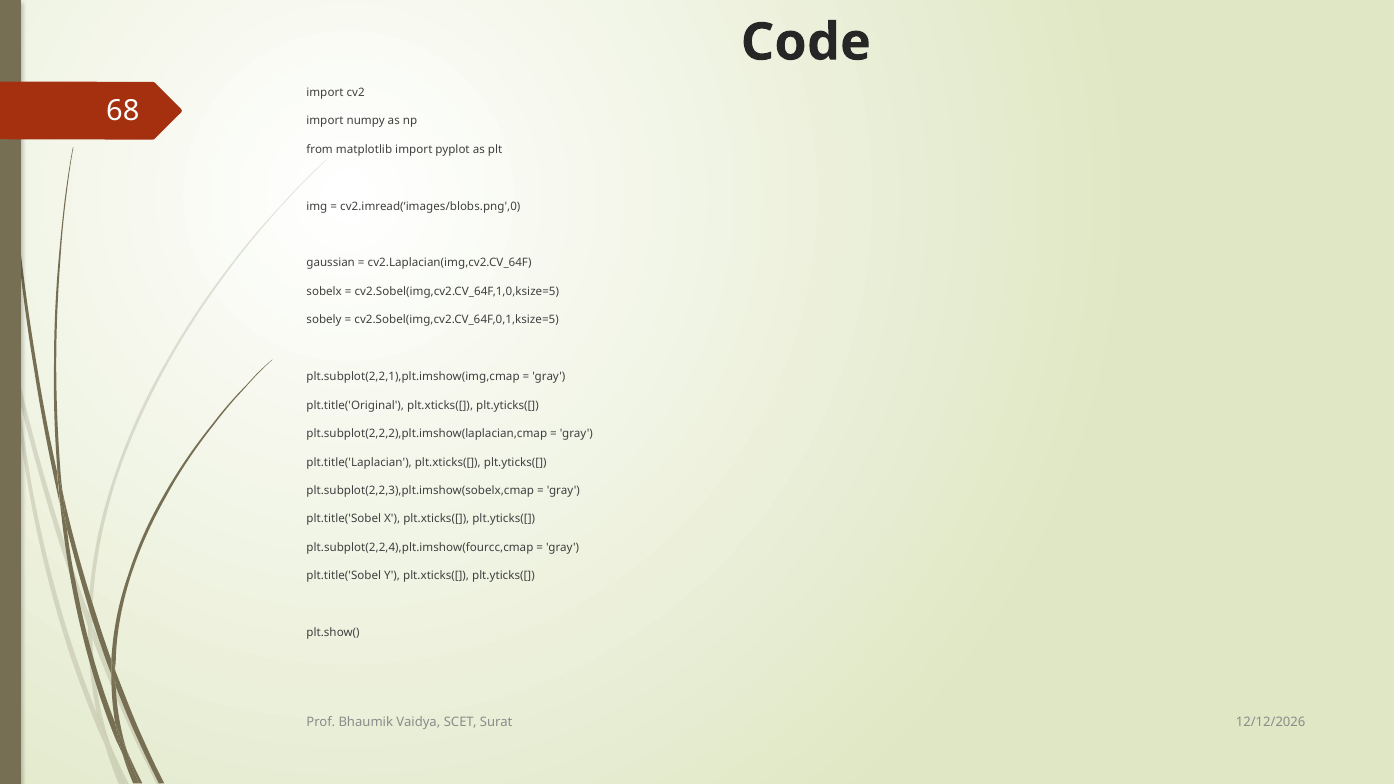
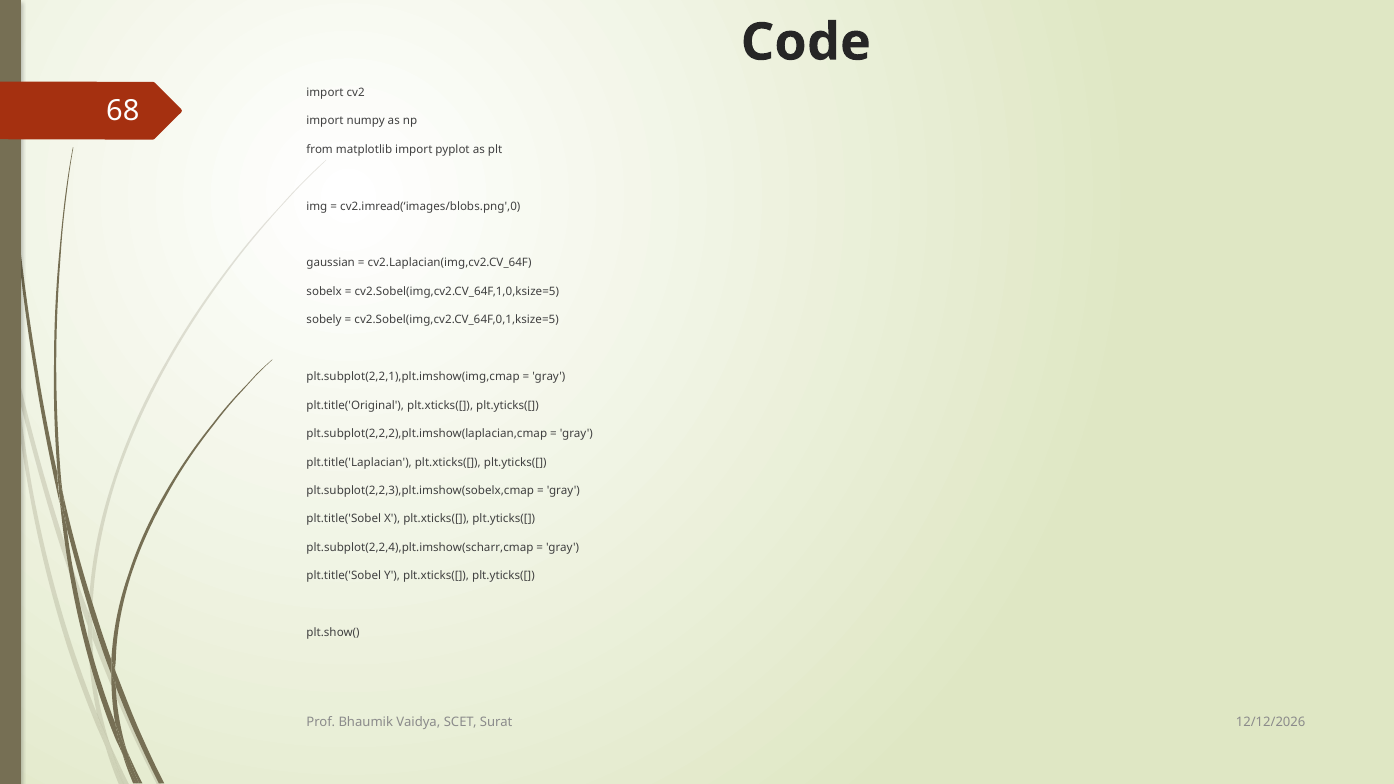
plt.subplot(2,2,4),plt.imshow(fourcc,cmap: plt.subplot(2,2,4),plt.imshow(fourcc,cmap -> plt.subplot(2,2,4),plt.imshow(scharr,cmap
